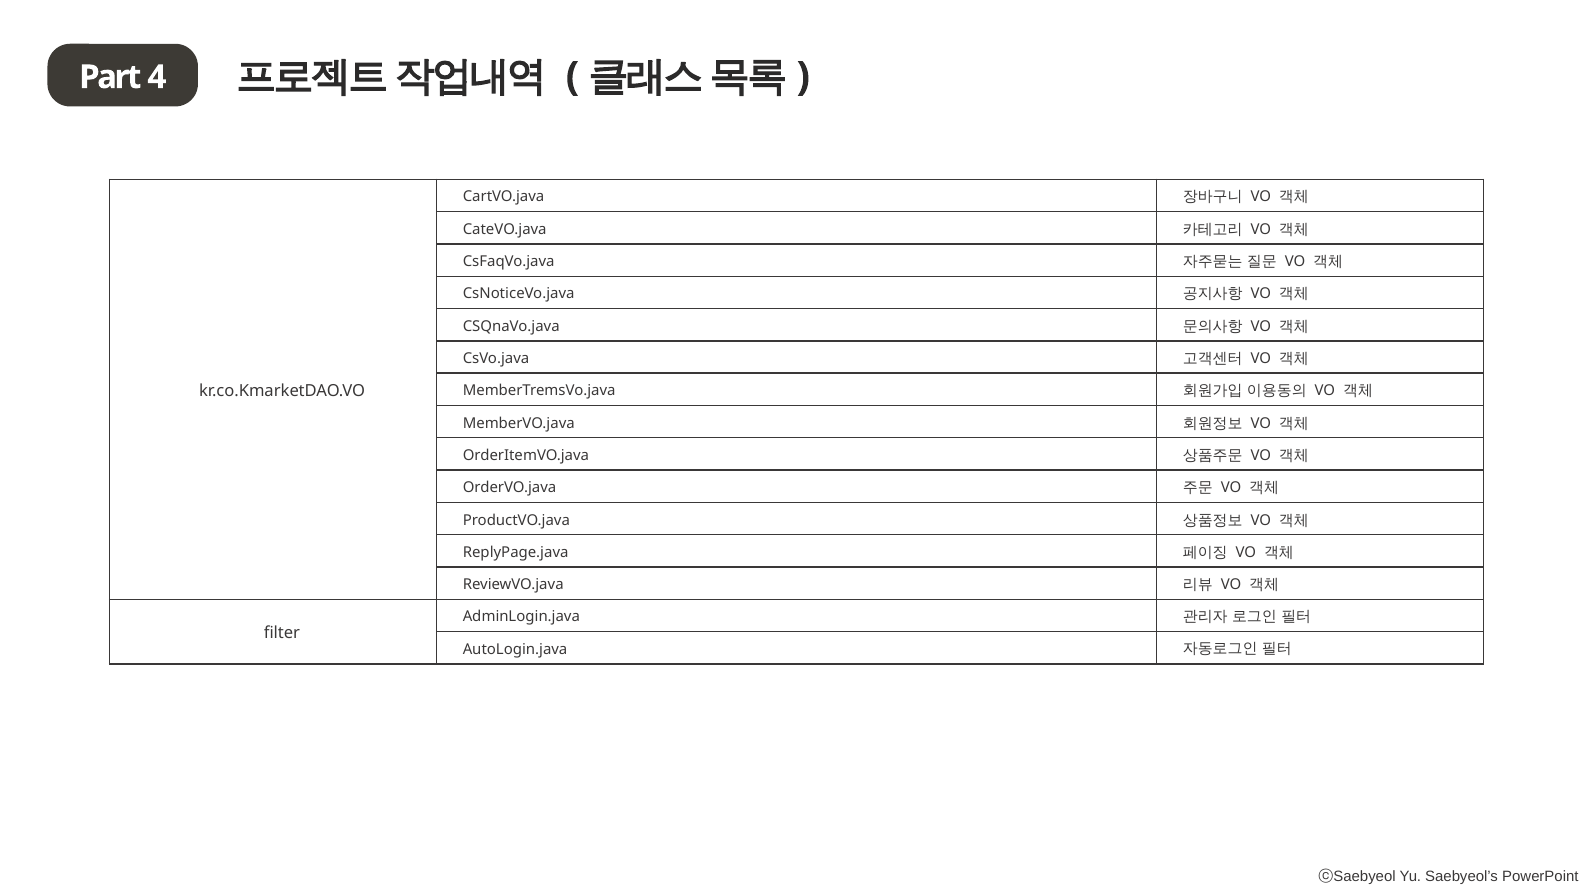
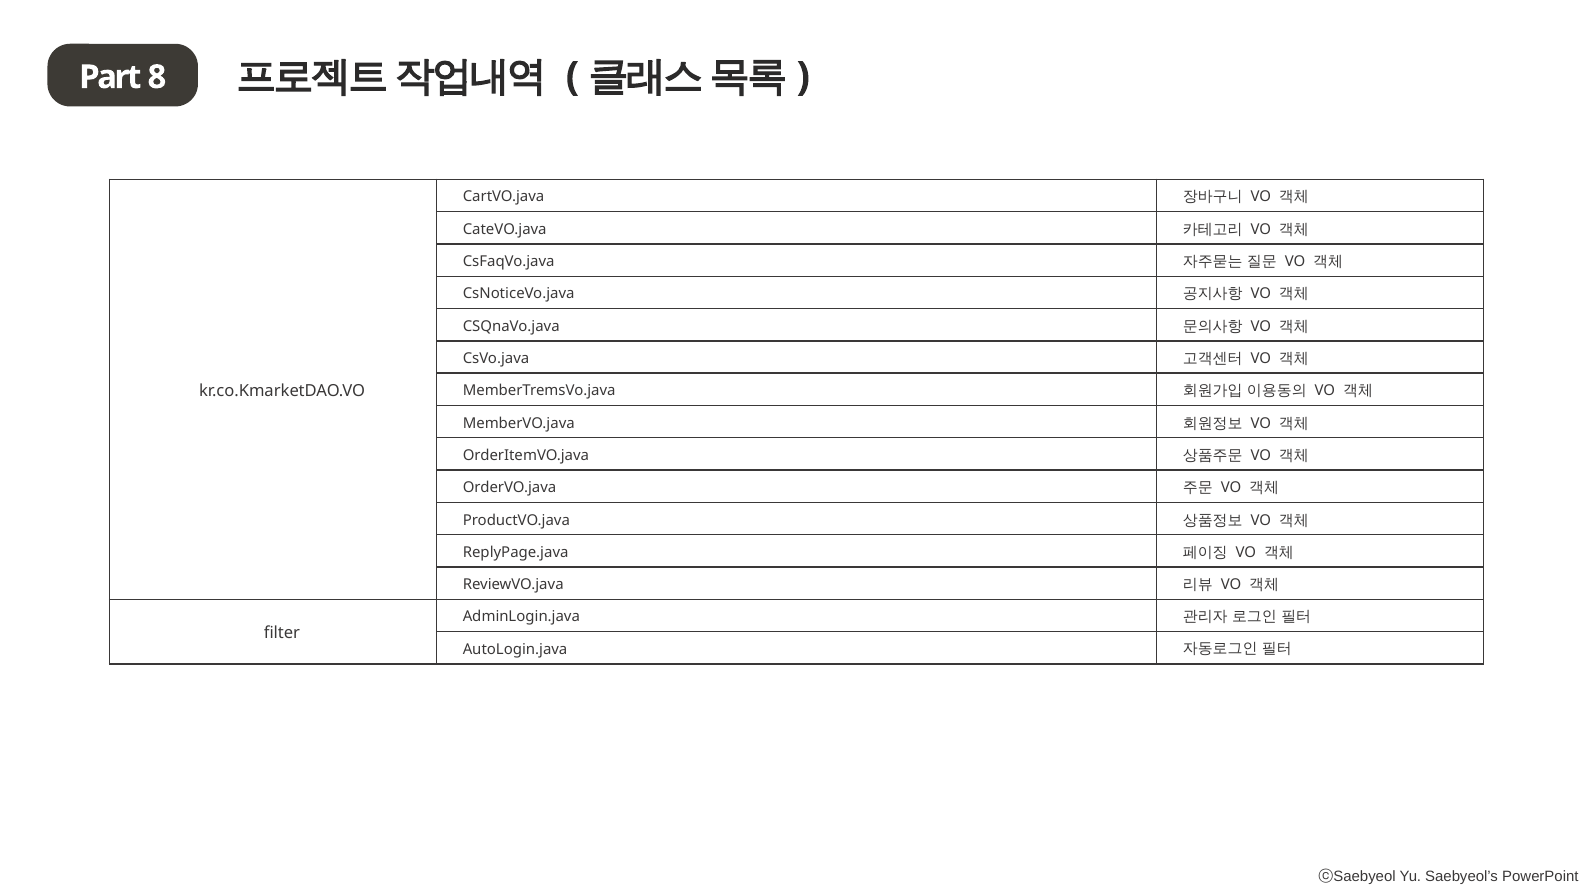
4: 4 -> 8
